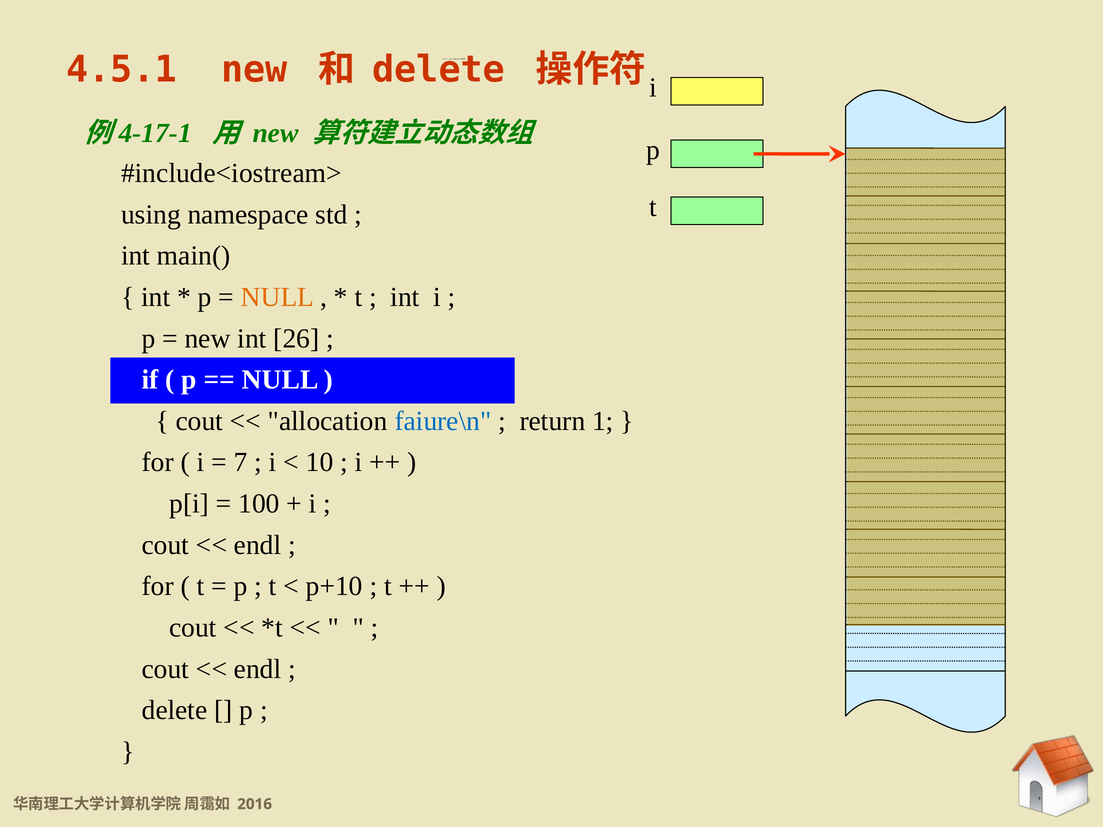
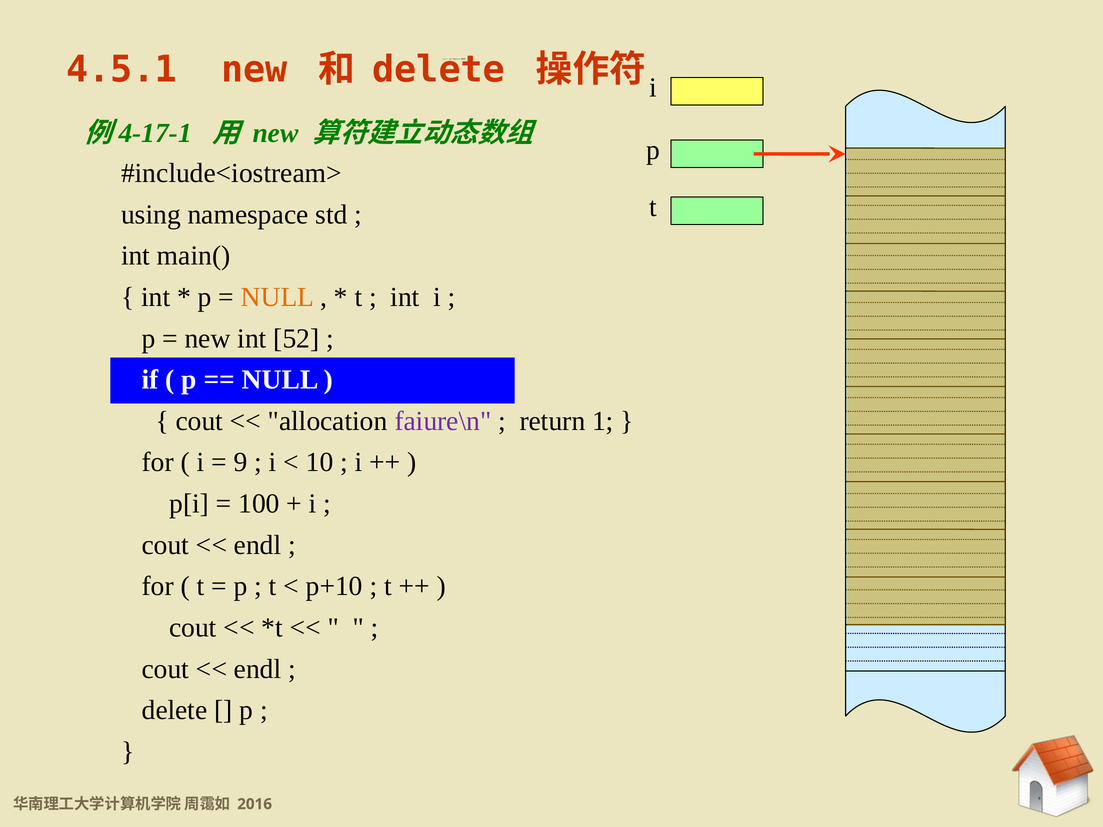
26: 26 -> 52
faiure\n colour: blue -> purple
7: 7 -> 9
